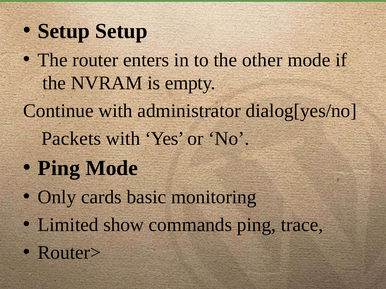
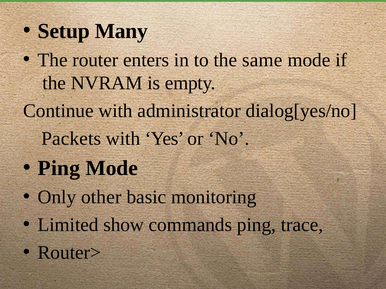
Setup Setup: Setup -> Many
other: other -> same
cards: cards -> other
